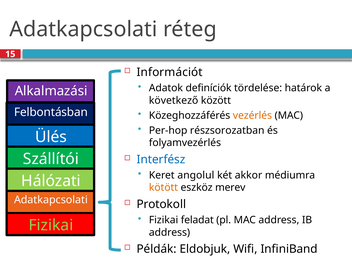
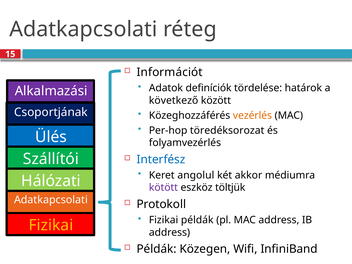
Felbontásban: Felbontásban -> Csoportjának
részsorozatban: részsorozatban -> töredéksorozat
kötött colour: orange -> purple
merev: merev -> töltjük
Fizikai feladat: feladat -> példák
Fizikai at (51, 225) colour: light green -> yellow
Eldobjuk: Eldobjuk -> Közegen
